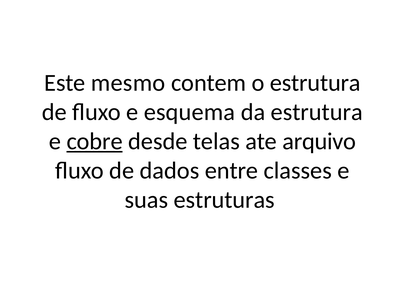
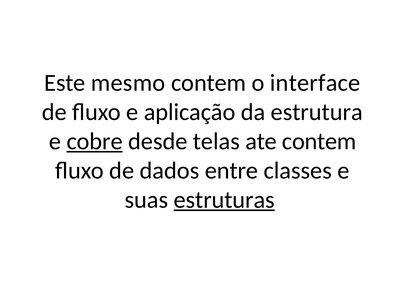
o estrutura: estrutura -> interface
esquema: esquema -> aplicação
ate arquivo: arquivo -> contem
estruturas underline: none -> present
